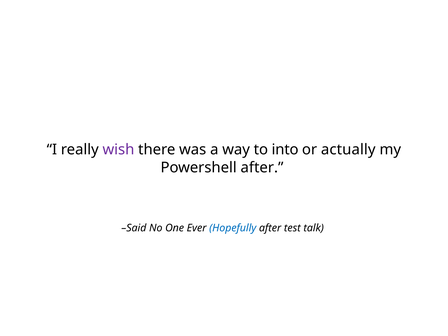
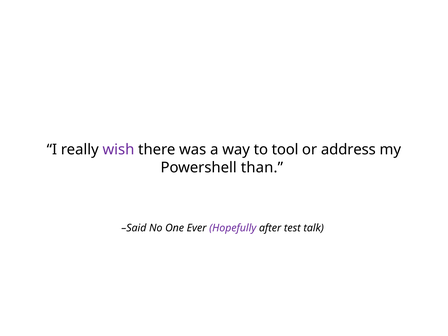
into: into -> tool
actually: actually -> address
Powershell after: after -> than
Hopefully colour: blue -> purple
